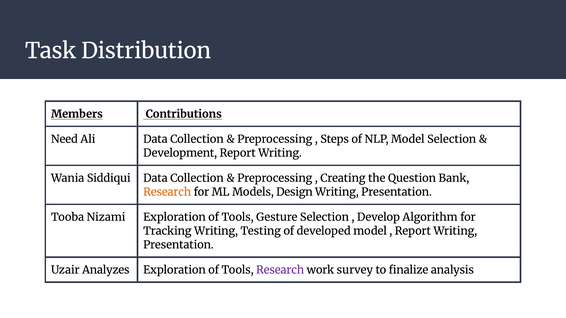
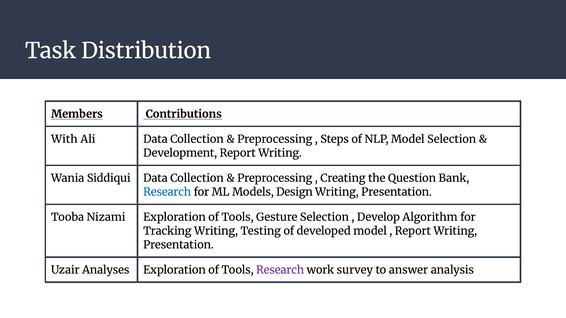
Need: Need -> With
Research at (167, 192) colour: orange -> blue
Analyzes: Analyzes -> Analyses
finalize: finalize -> answer
